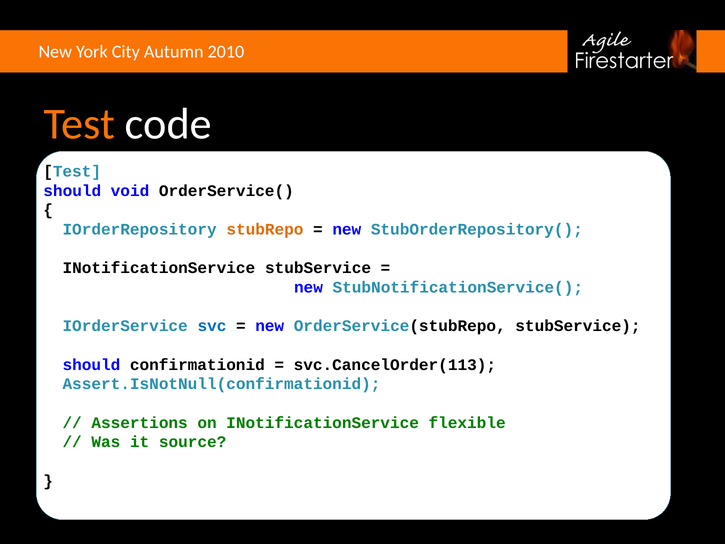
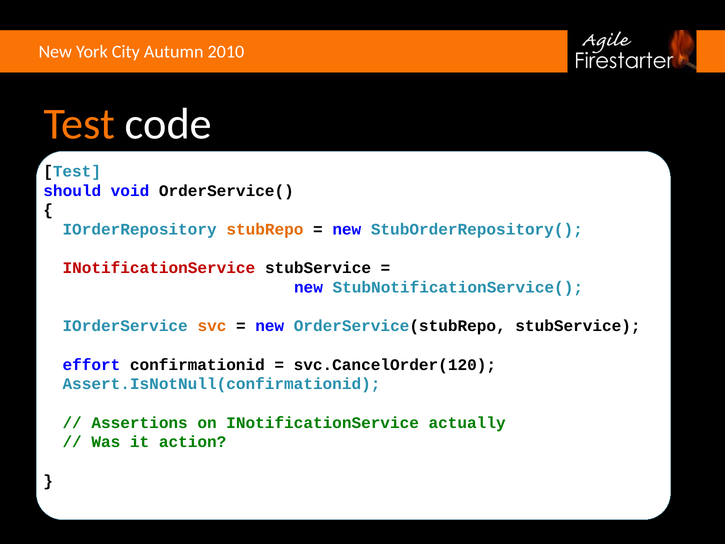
INotificationService at (159, 268) colour: black -> red
svc colour: blue -> orange
should at (91, 365): should -> effort
svc.CancelOrder(113: svc.CancelOrder(113 -> svc.CancelOrder(120
flexible: flexible -> actually
source: source -> action
